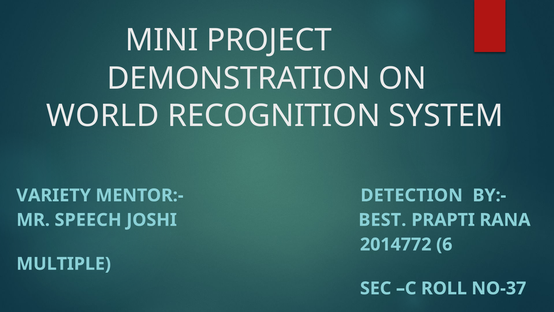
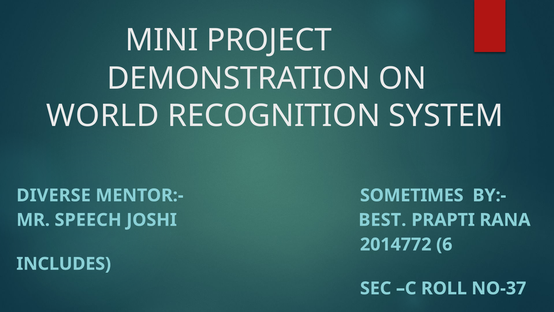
VARIETY: VARIETY -> DIVERSE
DETECTION: DETECTION -> SOMETIMES
MULTIPLE: MULTIPLE -> INCLUDES
